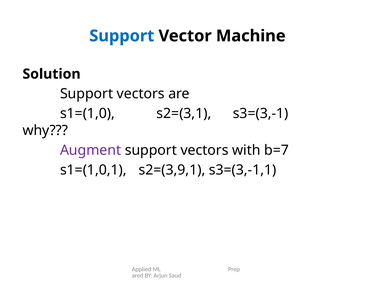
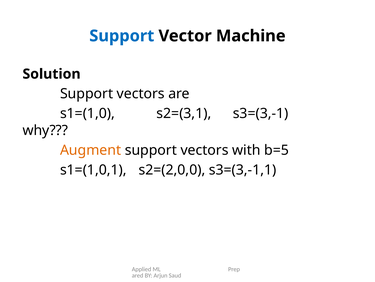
Augment colour: purple -> orange
b=7: b=7 -> b=5
s2=(3,9,1: s2=(3,9,1 -> s2=(2,0,0
